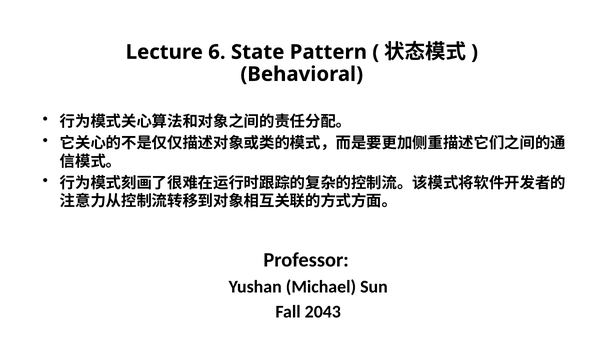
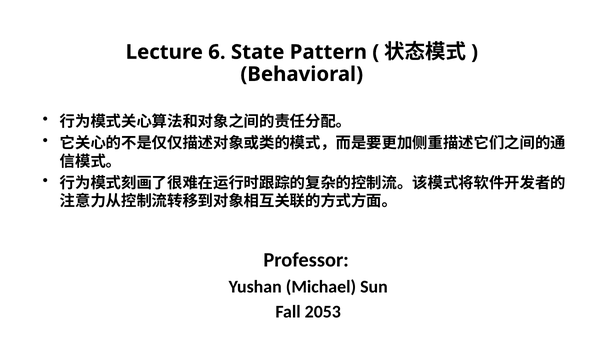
2043: 2043 -> 2053
